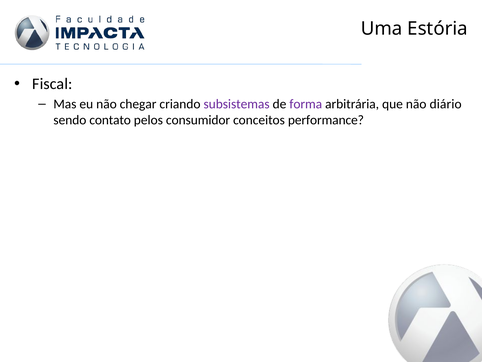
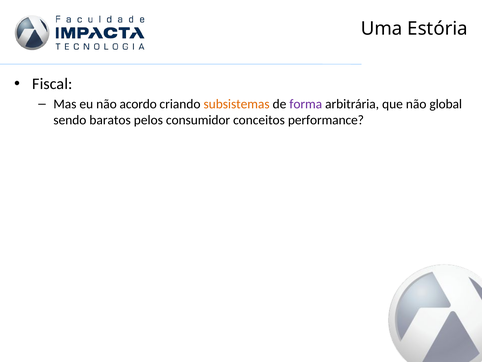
chegar: chegar -> acordo
subsistemas colour: purple -> orange
diário: diário -> global
contato: contato -> baratos
